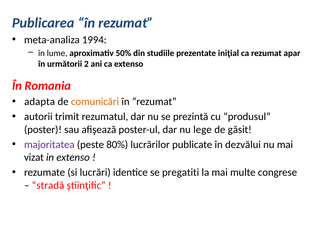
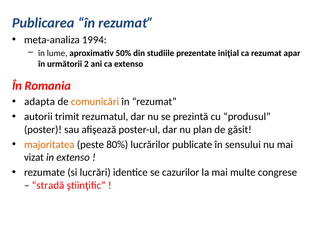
lege: lege -> plan
majoritatea colour: purple -> orange
dezvălui: dezvălui -> sensului
pregatiti: pregatiti -> cazurilor
